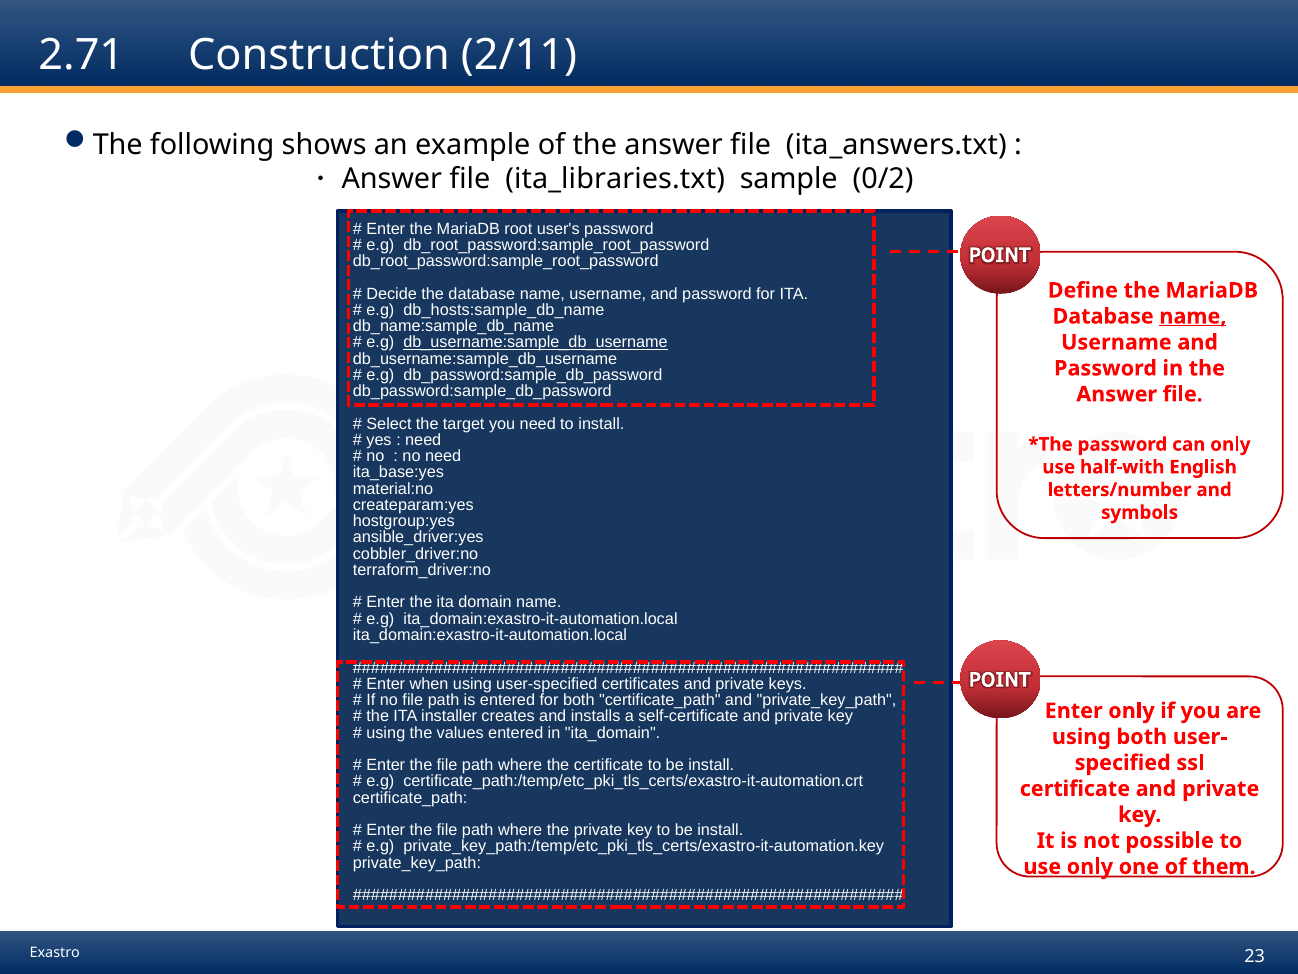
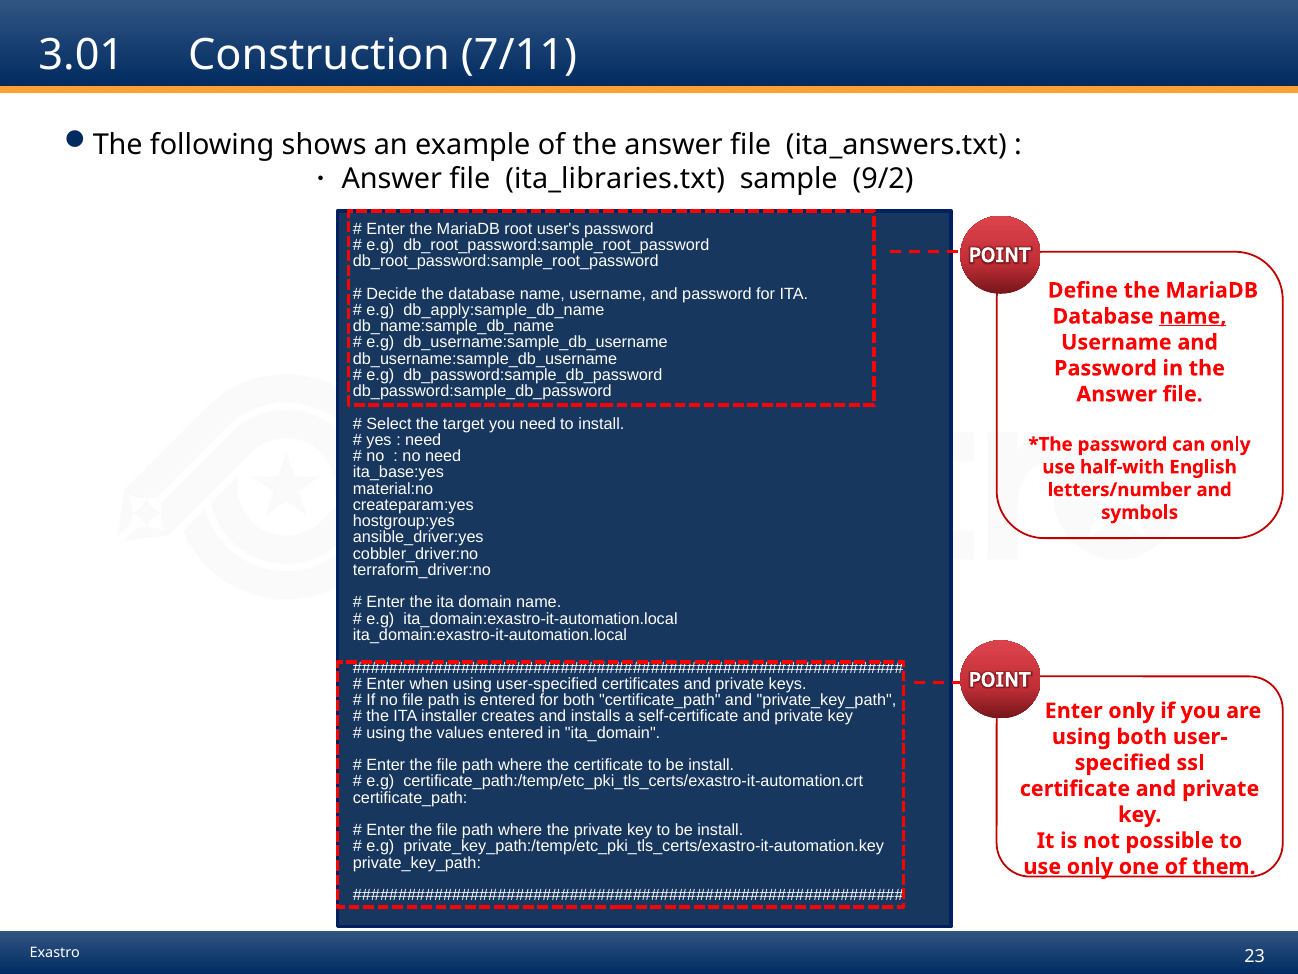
2.71: 2.71 -> 3.01
2/11: 2/11 -> 7/11
0/2: 0/2 -> 9/2
db_hosts:sample_db_name: db_hosts:sample_db_name -> db_apply:sample_db_name
db_username:sample_db_username at (536, 342) underline: present -> none
